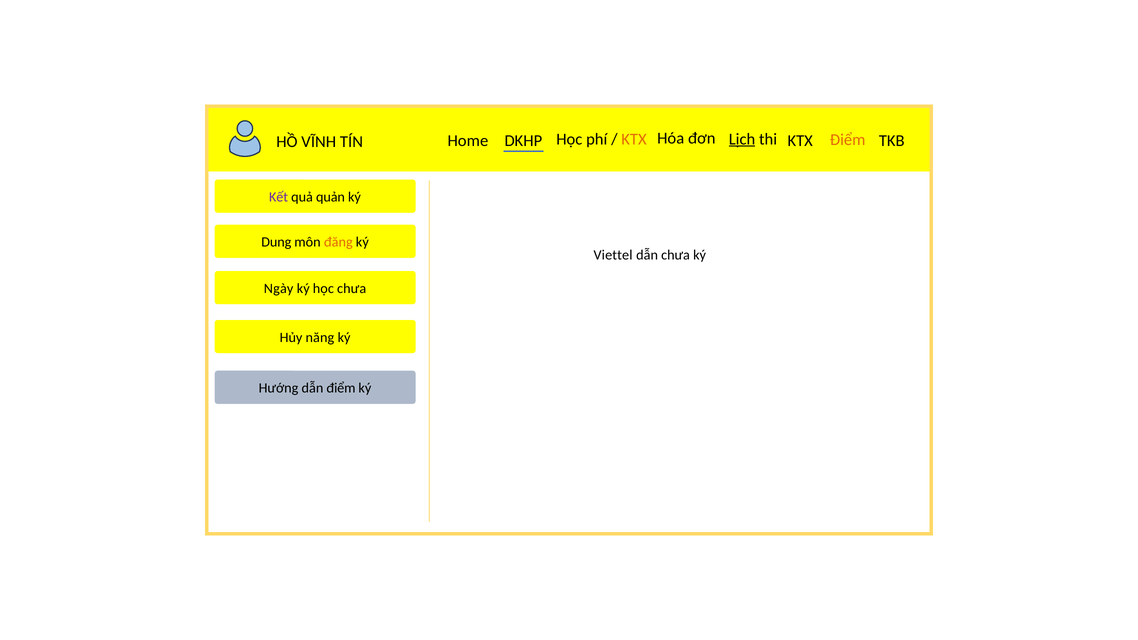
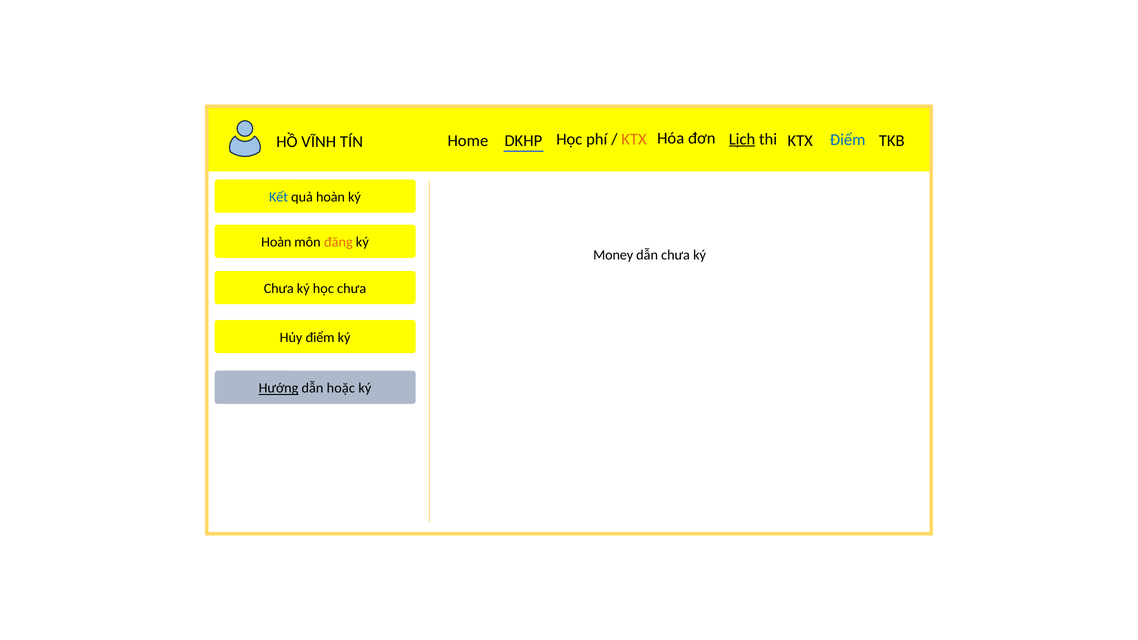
Điểm at (848, 140) colour: orange -> blue
Kết colour: purple -> blue
quả quản: quản -> hoàn
Dung at (276, 242): Dung -> Hoàn
Viettel: Viettel -> Money
Ngày at (279, 289): Ngày -> Chưa
Hủy năng: năng -> điểm
Hướng underline: none -> present
dẫn điểm: điểm -> hoặc
